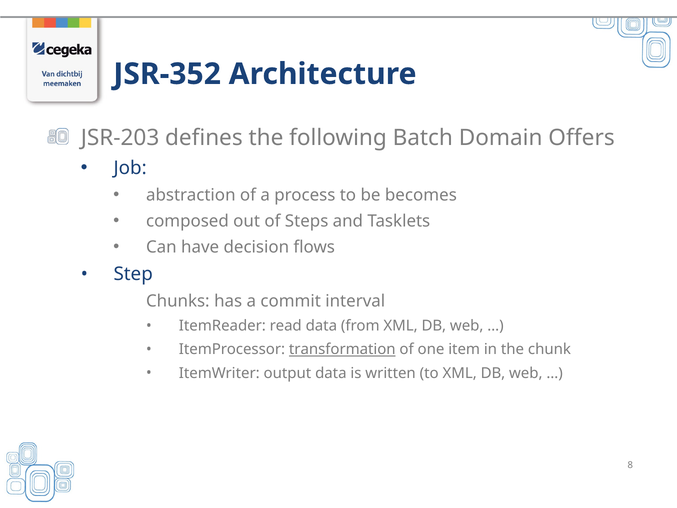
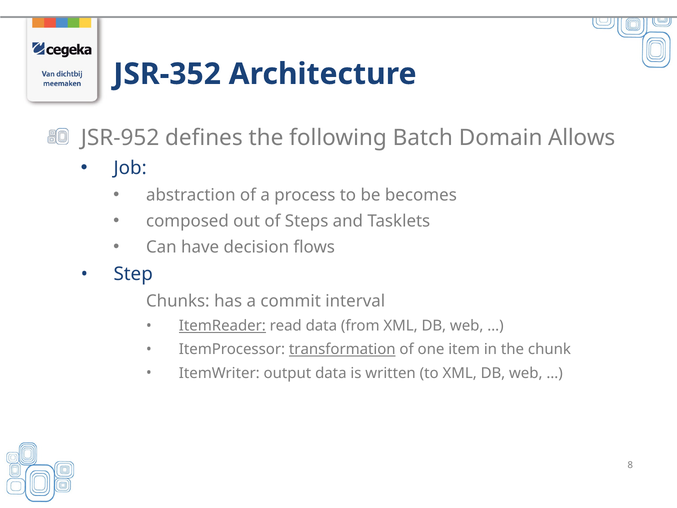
JSR-203: JSR-203 -> JSR-952
Offers: Offers -> Allows
ItemReader underline: none -> present
